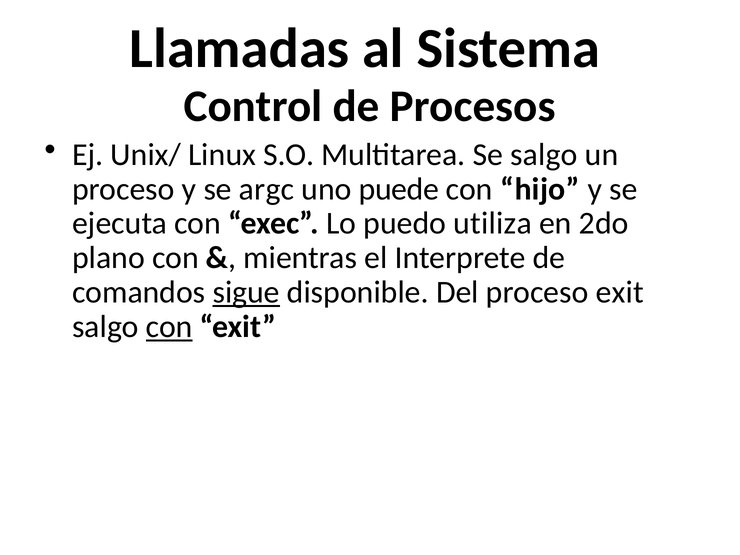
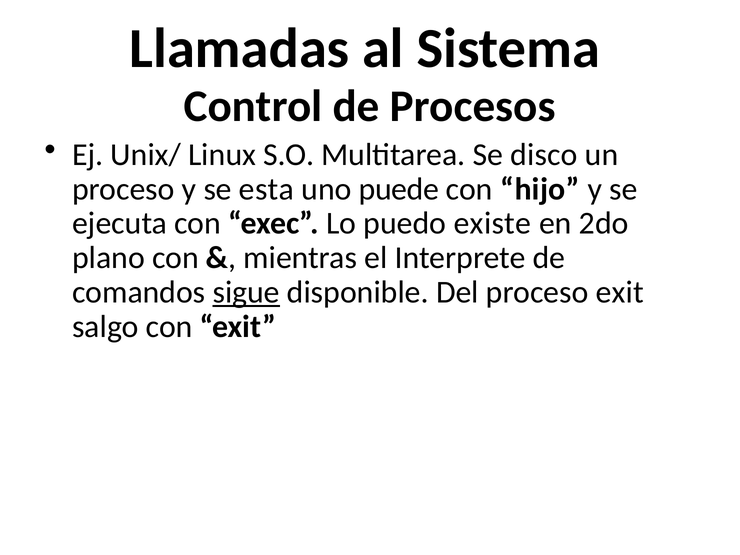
Se salgo: salgo -> disco
argc: argc -> esta
utiliza: utiliza -> existe
con at (169, 327) underline: present -> none
